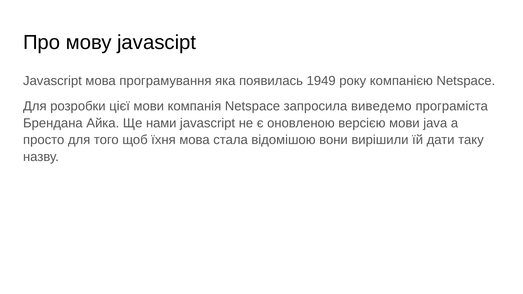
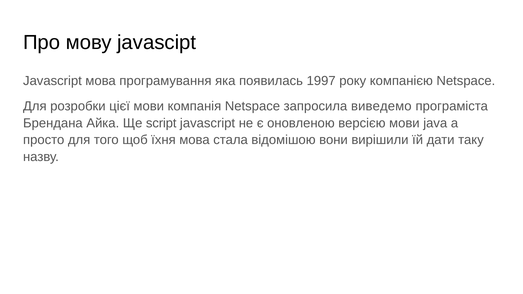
1949: 1949 -> 1997
нами: нами -> script
